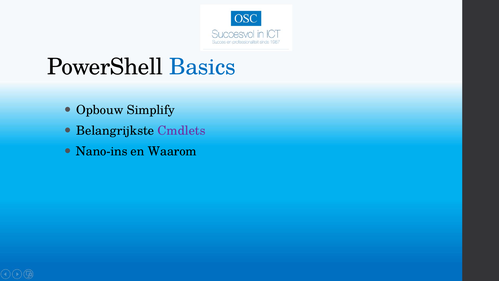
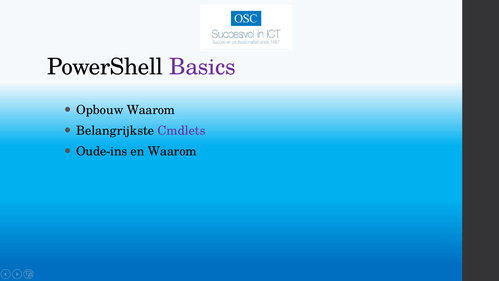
Basics colour: blue -> purple
Opbouw Simplify: Simplify -> Waarom
Nano-ins: Nano-ins -> Oude-ins
